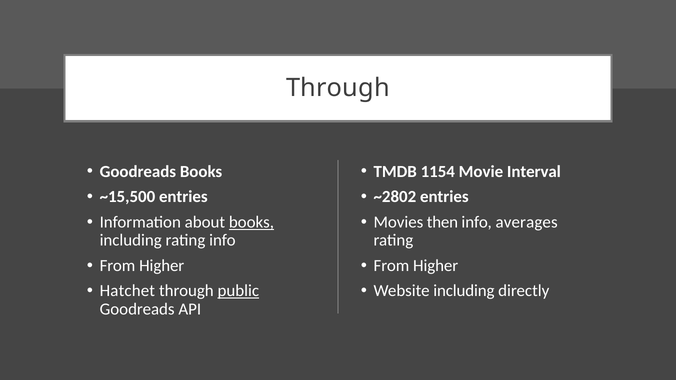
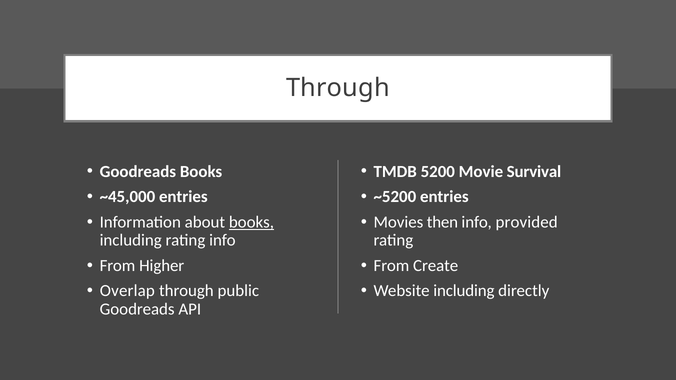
1154: 1154 -> 5200
Interval: Interval -> Survival
~15,500: ~15,500 -> ~45,000
~2802: ~2802 -> ~5200
averages: averages -> provided
Higher at (436, 266): Higher -> Create
Hatchet: Hatchet -> Overlap
public underline: present -> none
